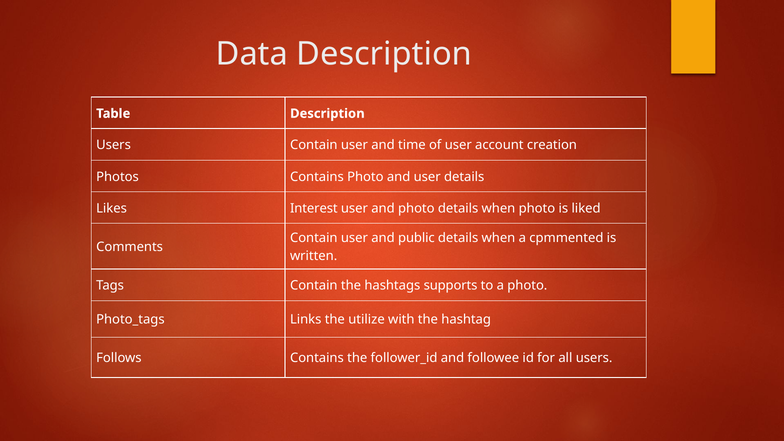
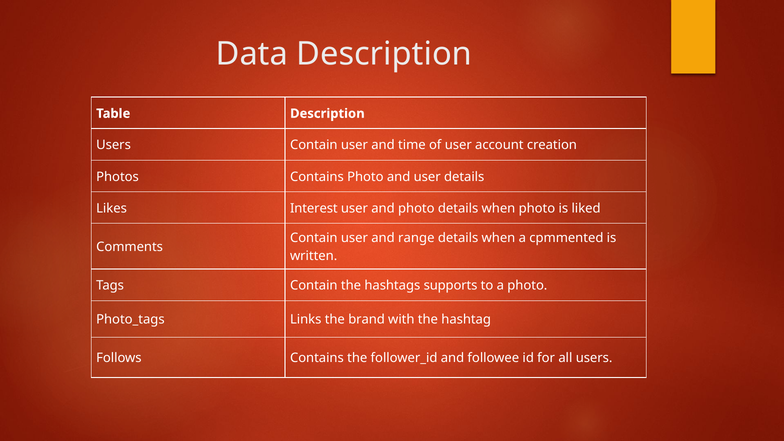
public: public -> range
utilize: utilize -> brand
